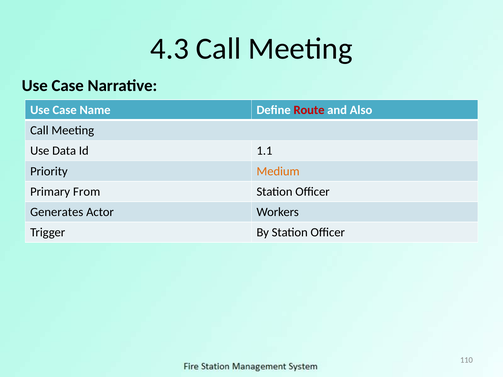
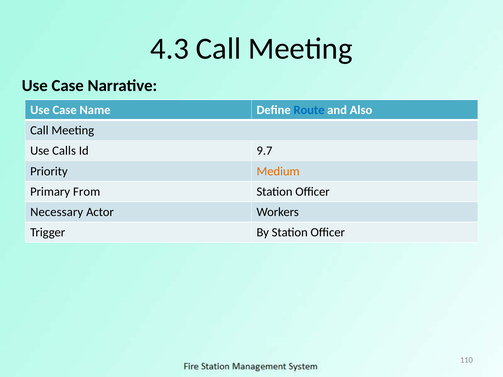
Route colour: red -> blue
Data: Data -> Calls
1.1: 1.1 -> 9.7
Generates: Generates -> Necessary
